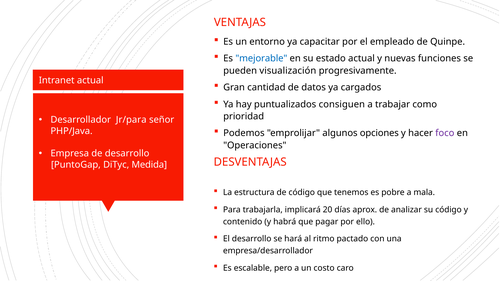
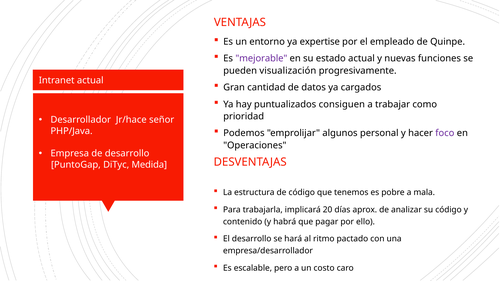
capacitar: capacitar -> expertise
mejorable colour: blue -> purple
Jr/para: Jr/para -> Jr/hace
opciones: opciones -> personal
